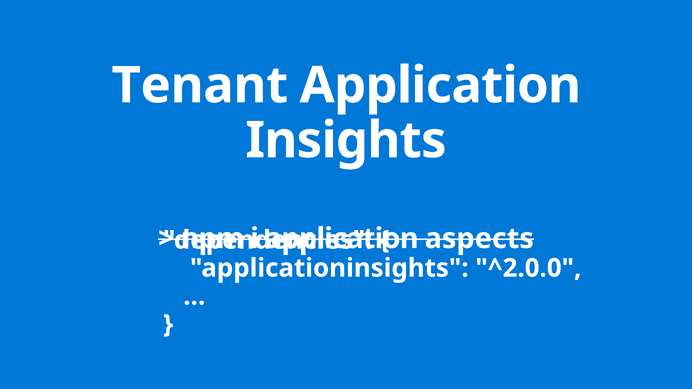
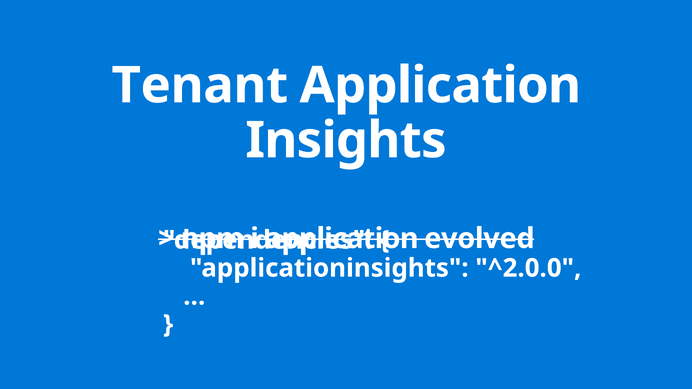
aspects: aspects -> evolved
